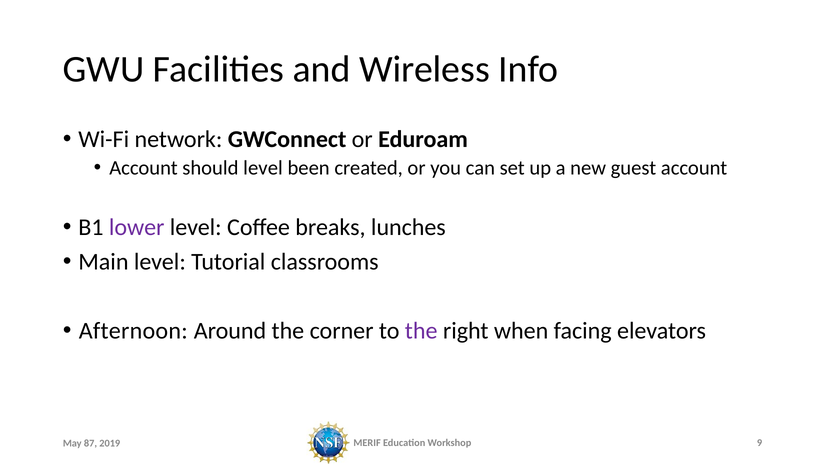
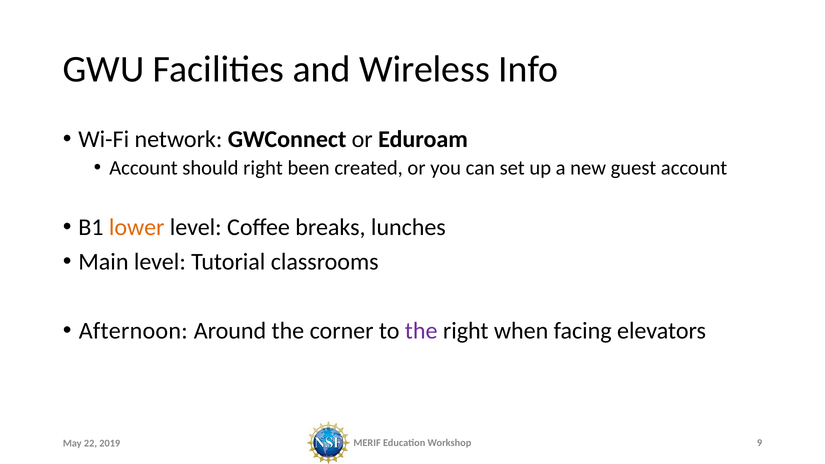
should level: level -> right
lower colour: purple -> orange
87: 87 -> 22
